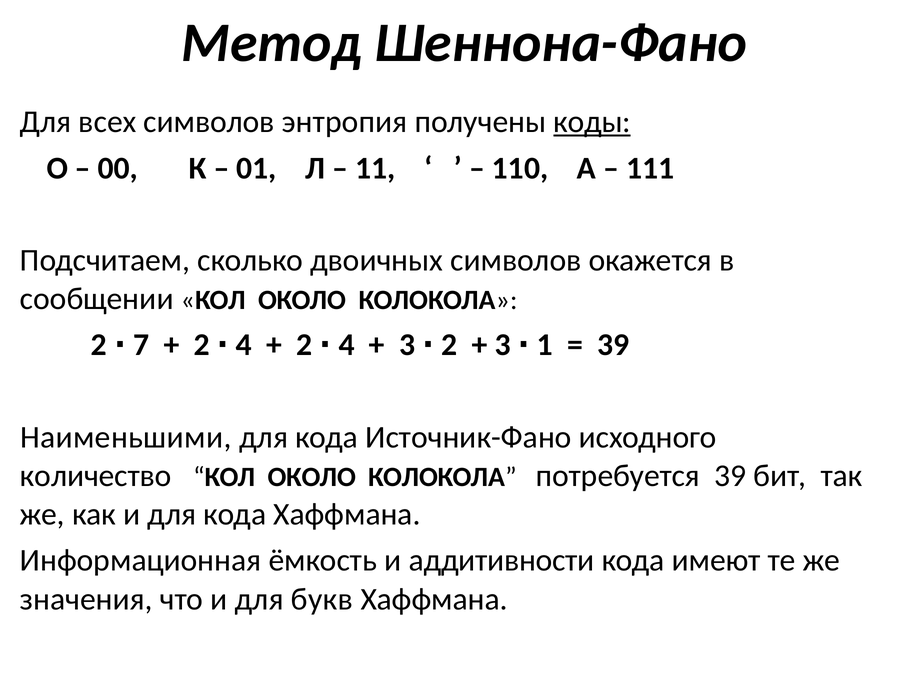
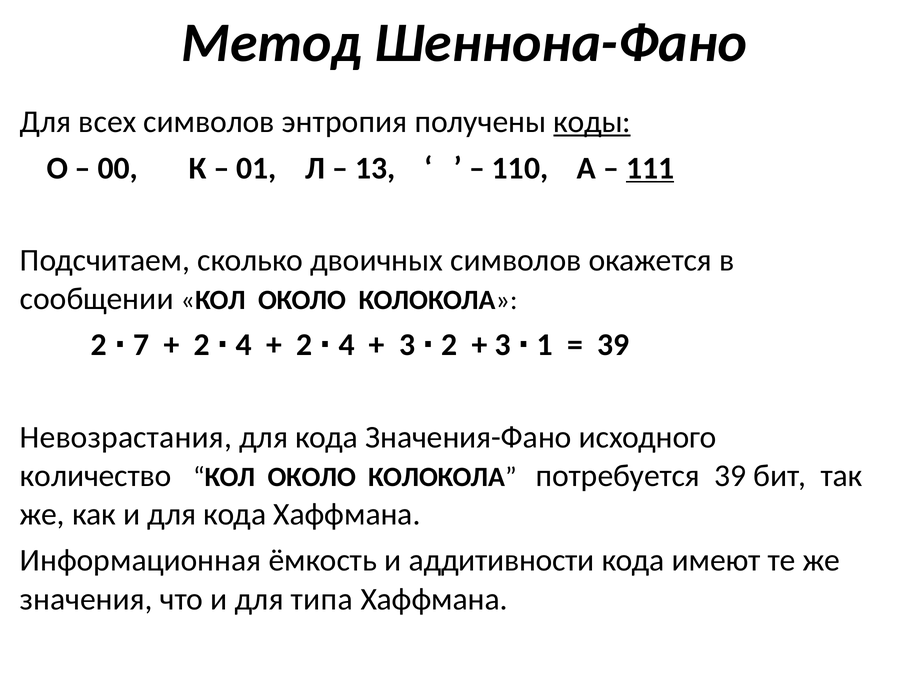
11: 11 -> 13
111 underline: none -> present
Наименьшими: Наименьшими -> Невозрастания
Источник-Фано: Источник-Фано -> Значения-Фано
букв: букв -> типа
